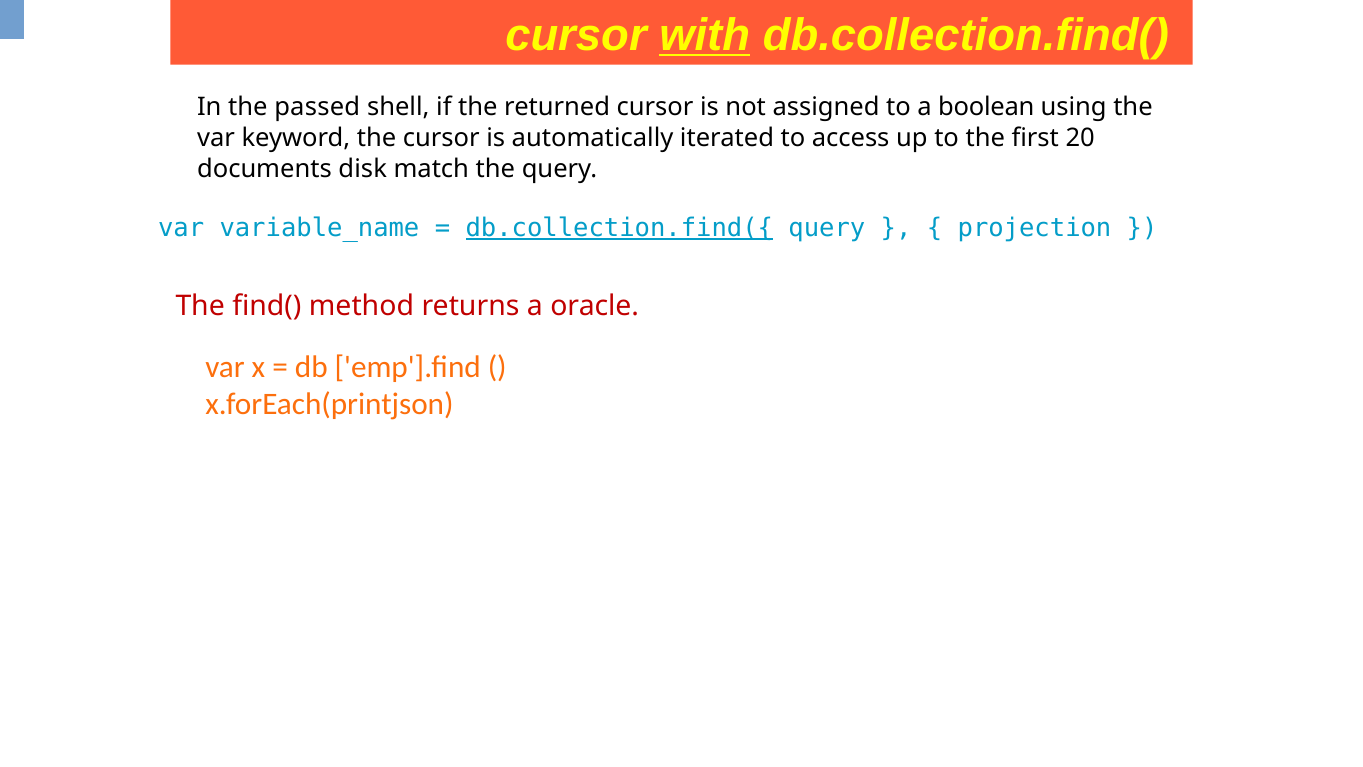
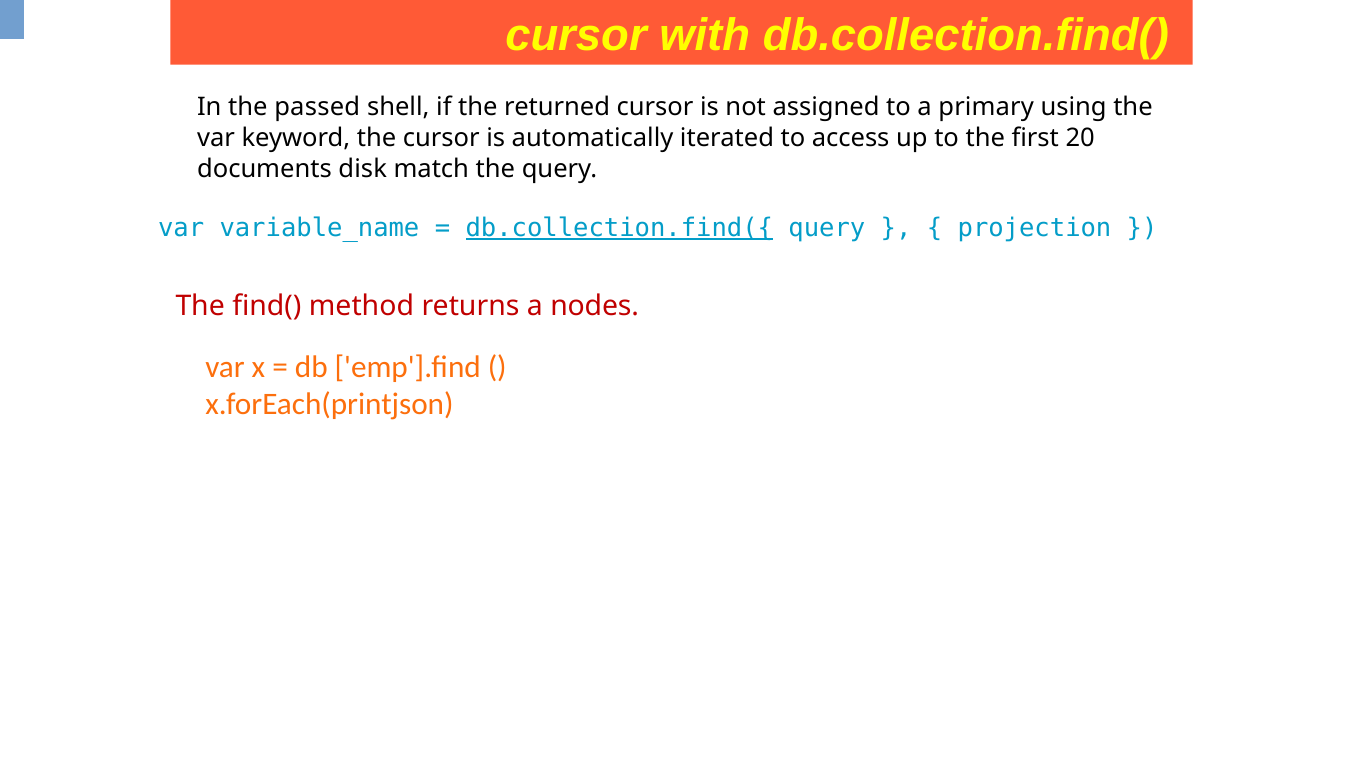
with underline: present -> none
boolean: boolean -> primary
oracle: oracle -> nodes
